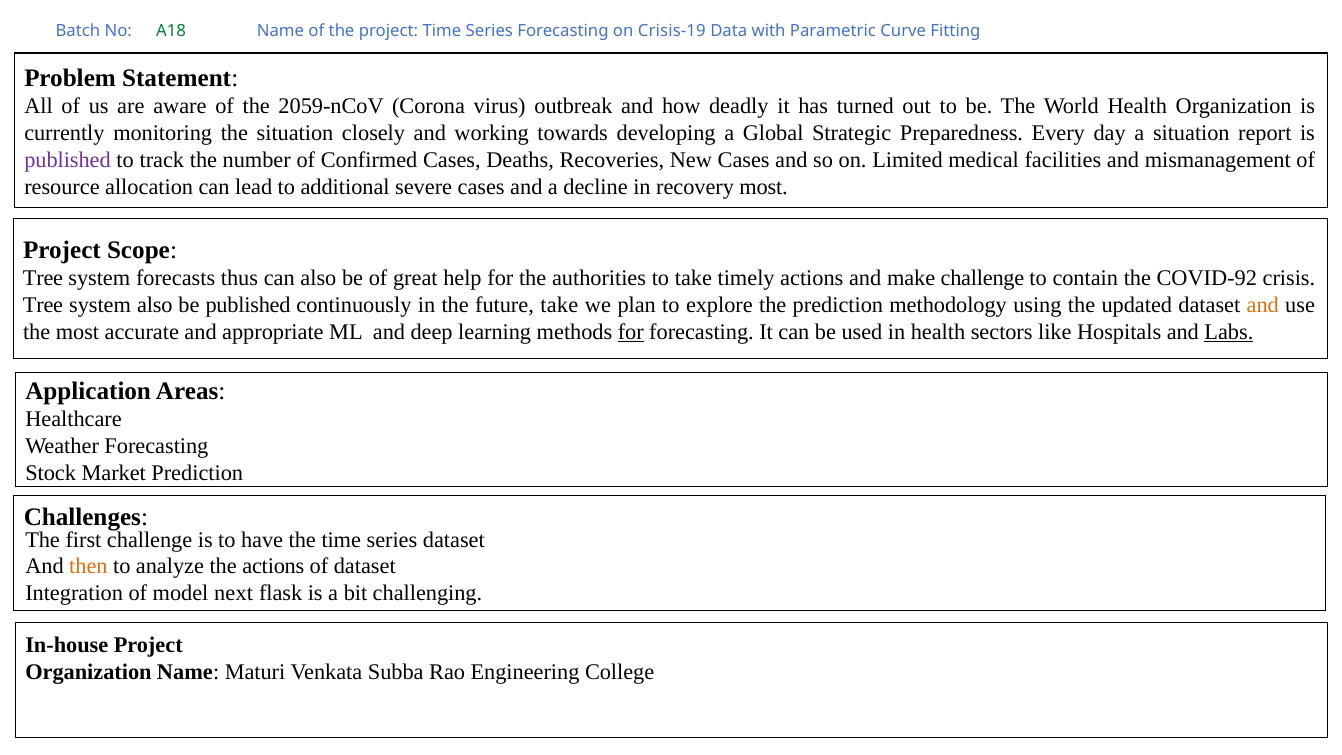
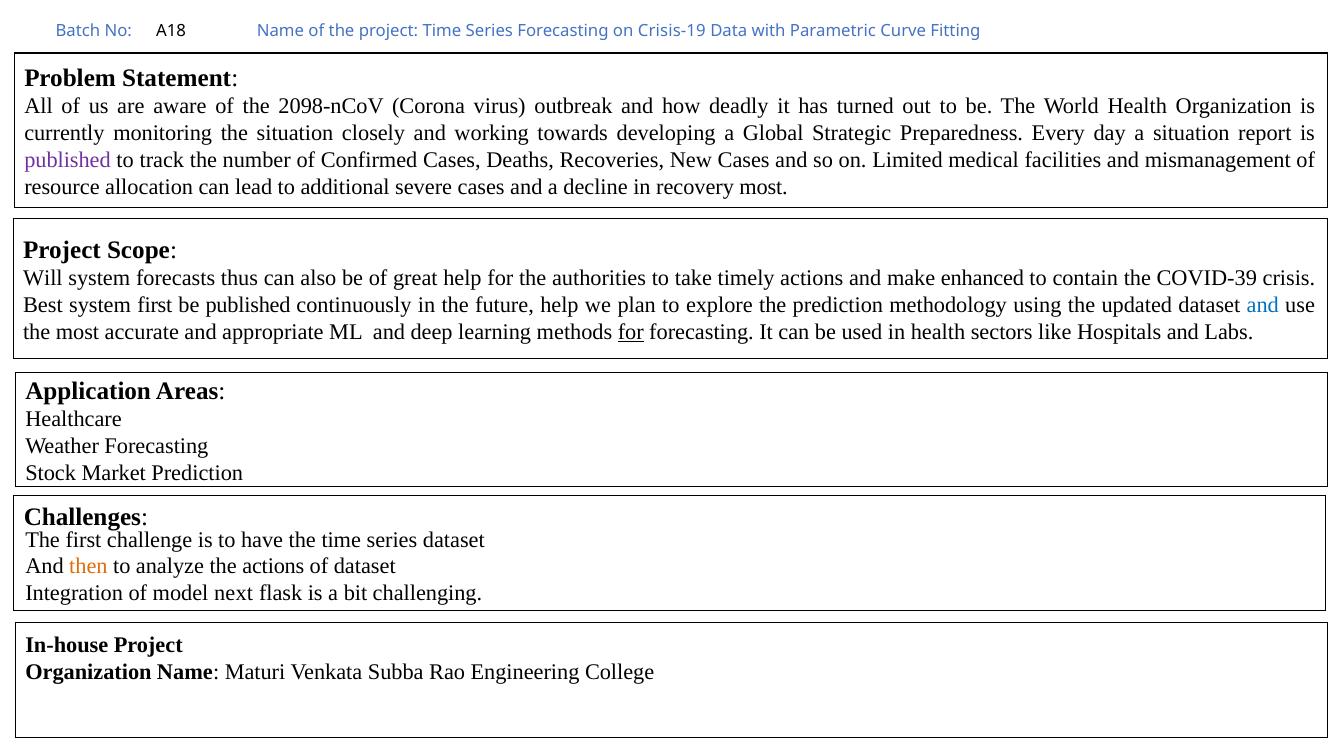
A18 colour: green -> black
2059-nCoV: 2059-nCoV -> 2098-nCoV
Tree at (43, 278): Tree -> Will
make challenge: challenge -> enhanced
COVID-92: COVID-92 -> COVID-39
Tree at (43, 305): Tree -> Best
system also: also -> first
future take: take -> help
and at (1263, 305) colour: orange -> blue
Labs underline: present -> none
